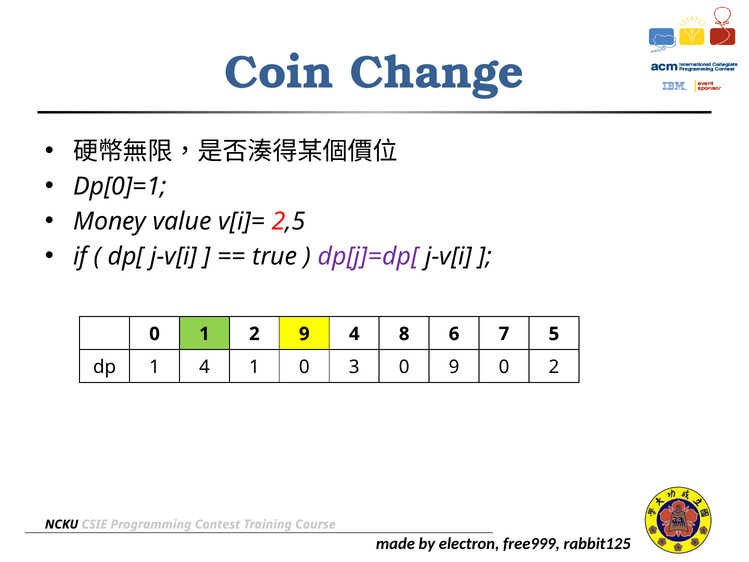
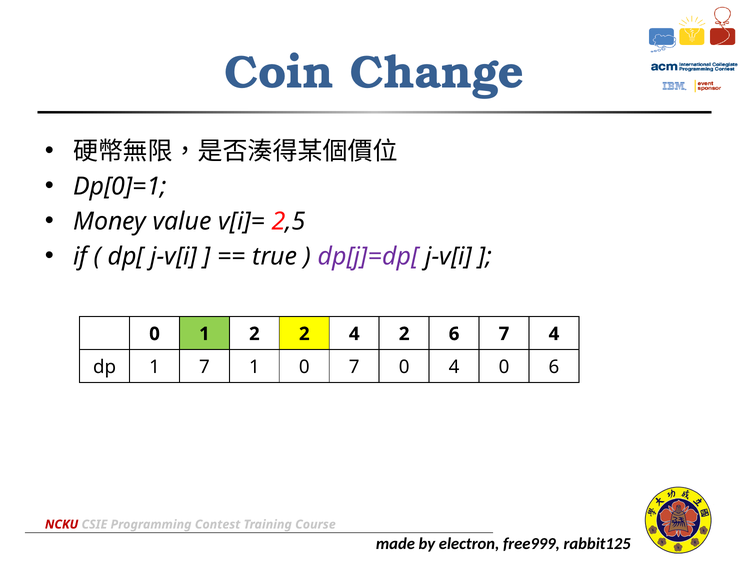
2 9: 9 -> 2
4 8: 8 -> 2
7 5: 5 -> 4
1 4: 4 -> 7
0 3: 3 -> 7
0 9: 9 -> 4
0 2: 2 -> 6
NCKU colour: black -> red
